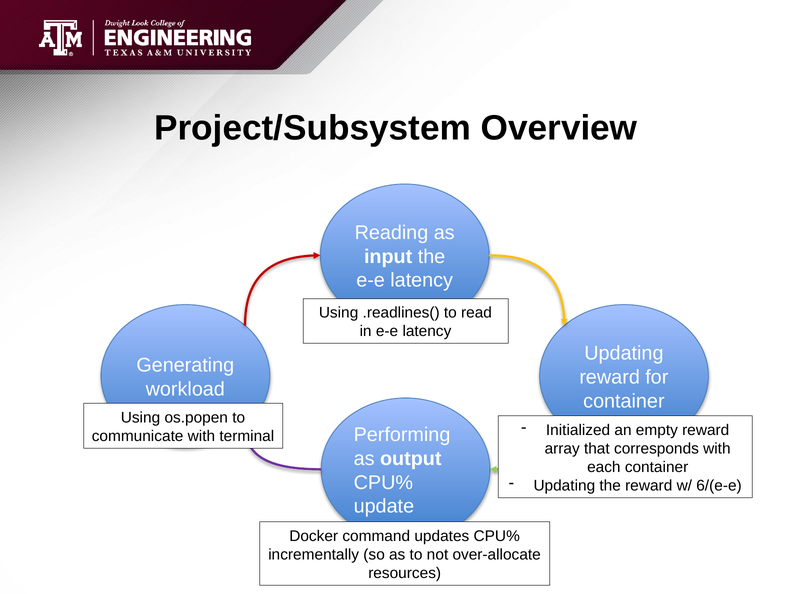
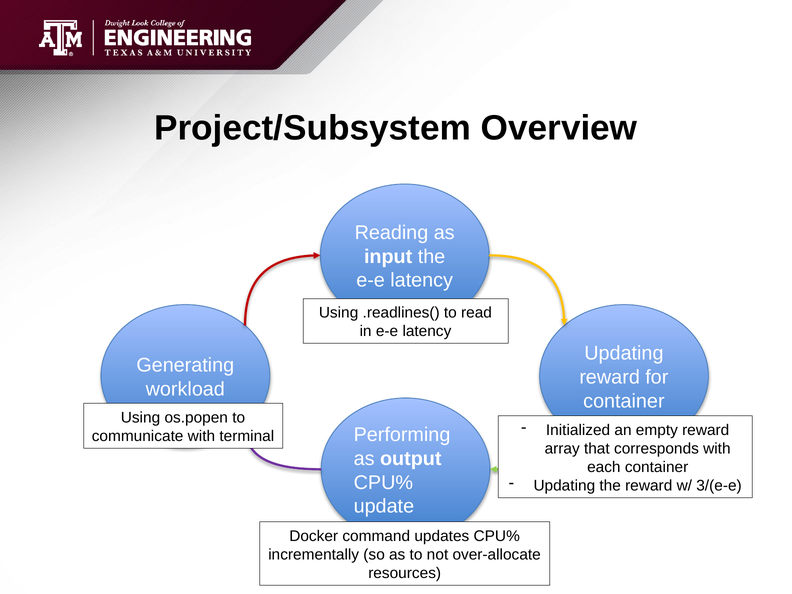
6/(e-e: 6/(e-e -> 3/(e-e
